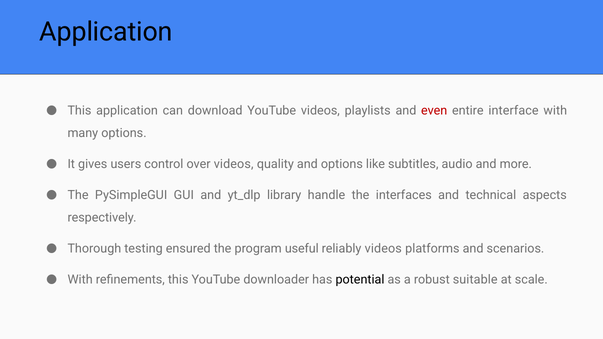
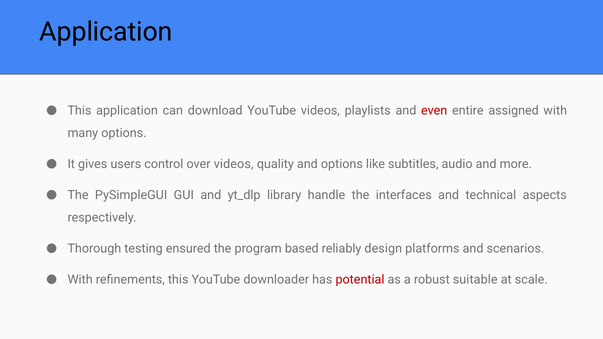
interface: interface -> assigned
useful: useful -> based
reliably videos: videos -> design
potential colour: black -> red
